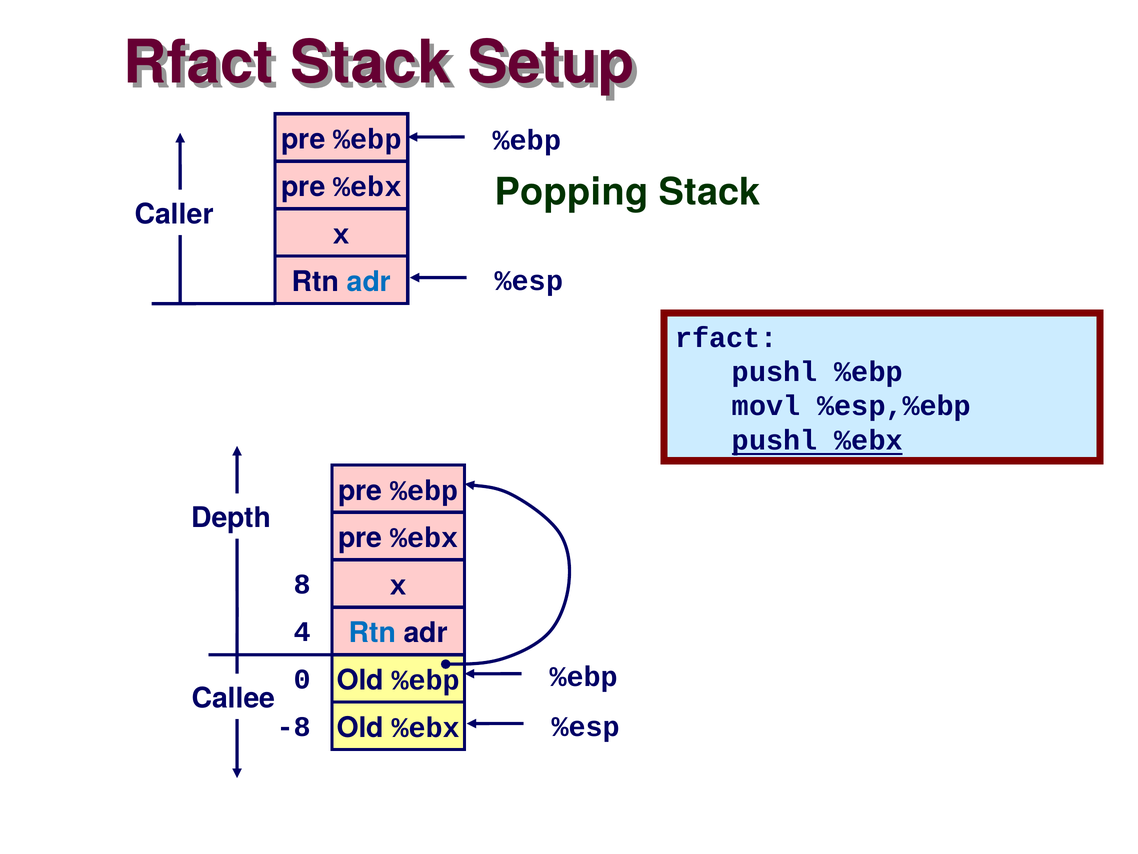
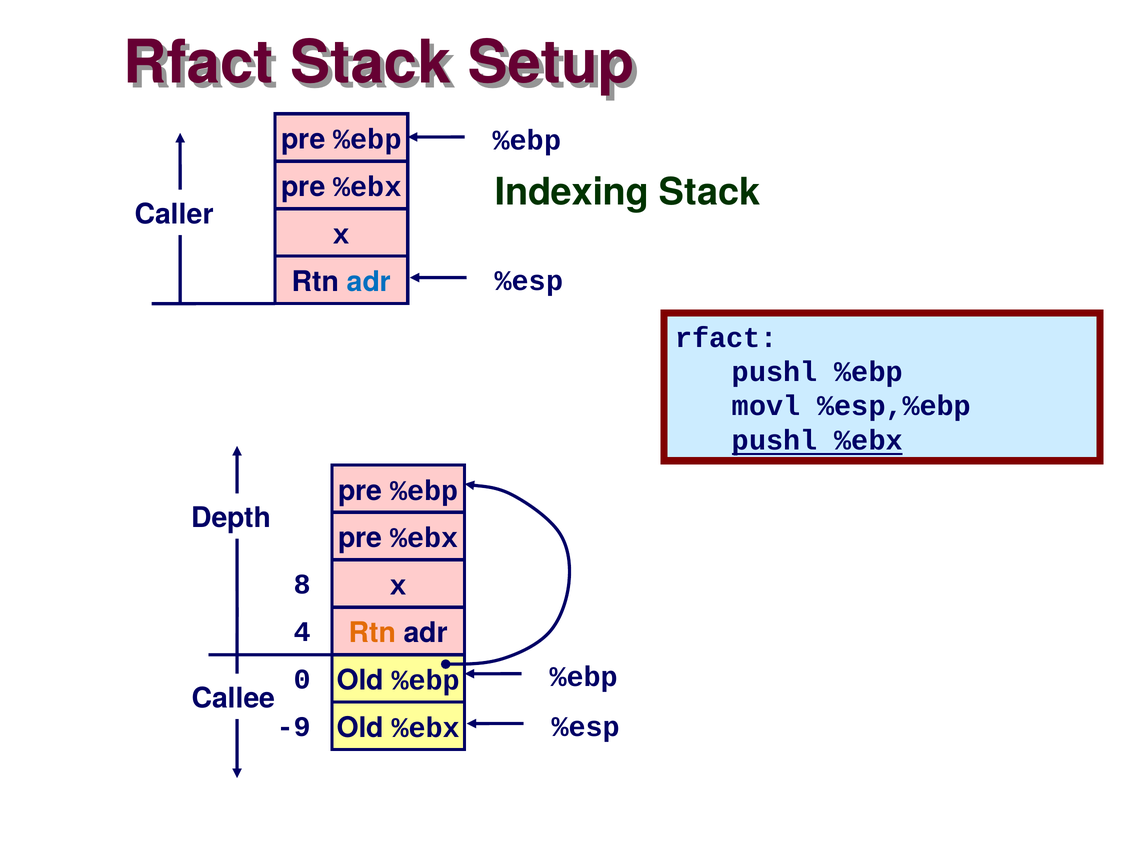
Popping: Popping -> Indexing
Rtn at (372, 633) colour: blue -> orange
-8: -8 -> -9
